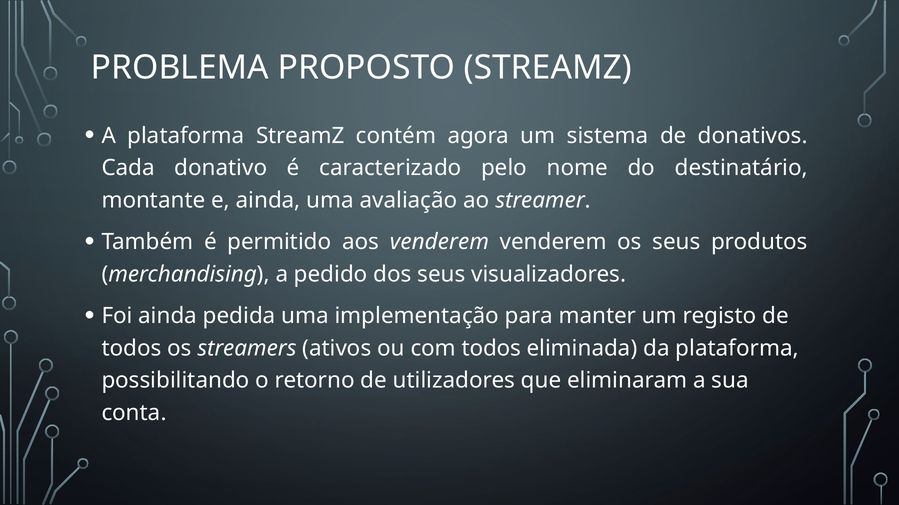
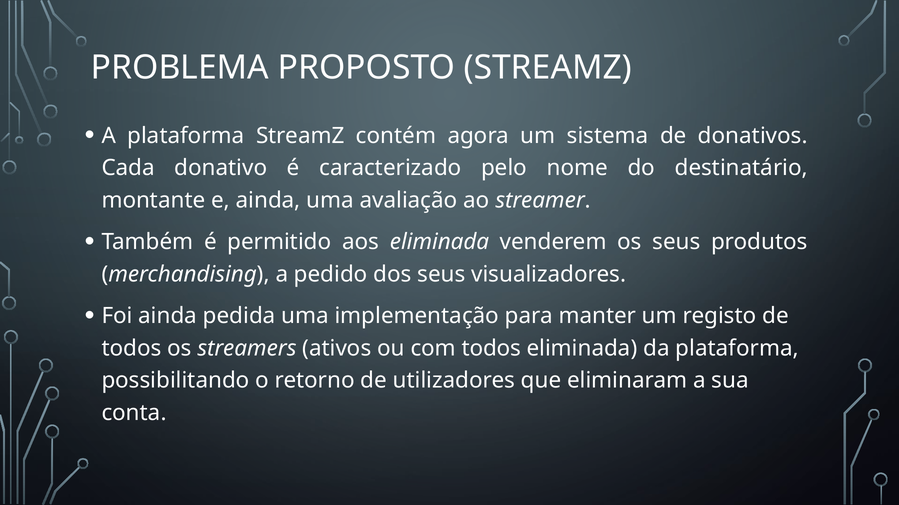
aos venderem: venderem -> eliminada
